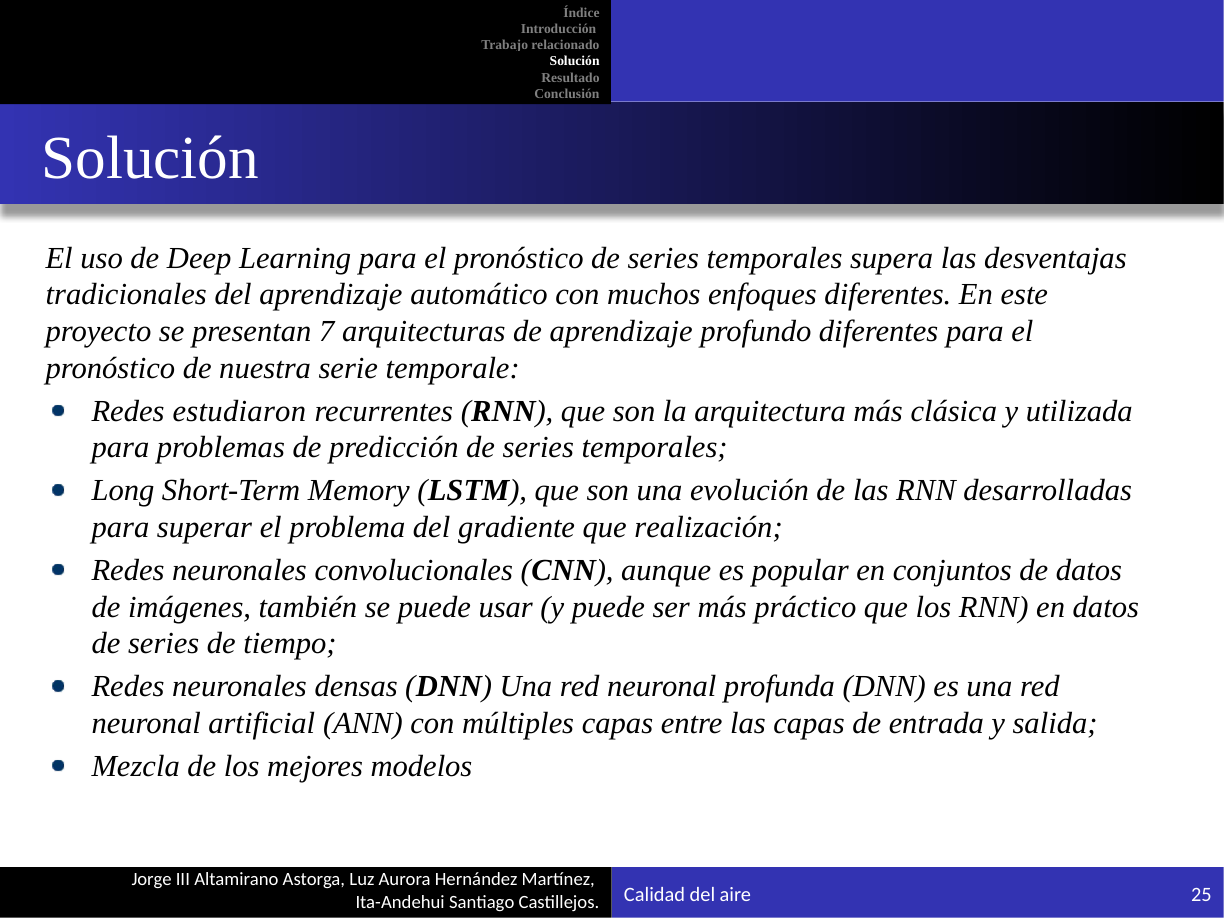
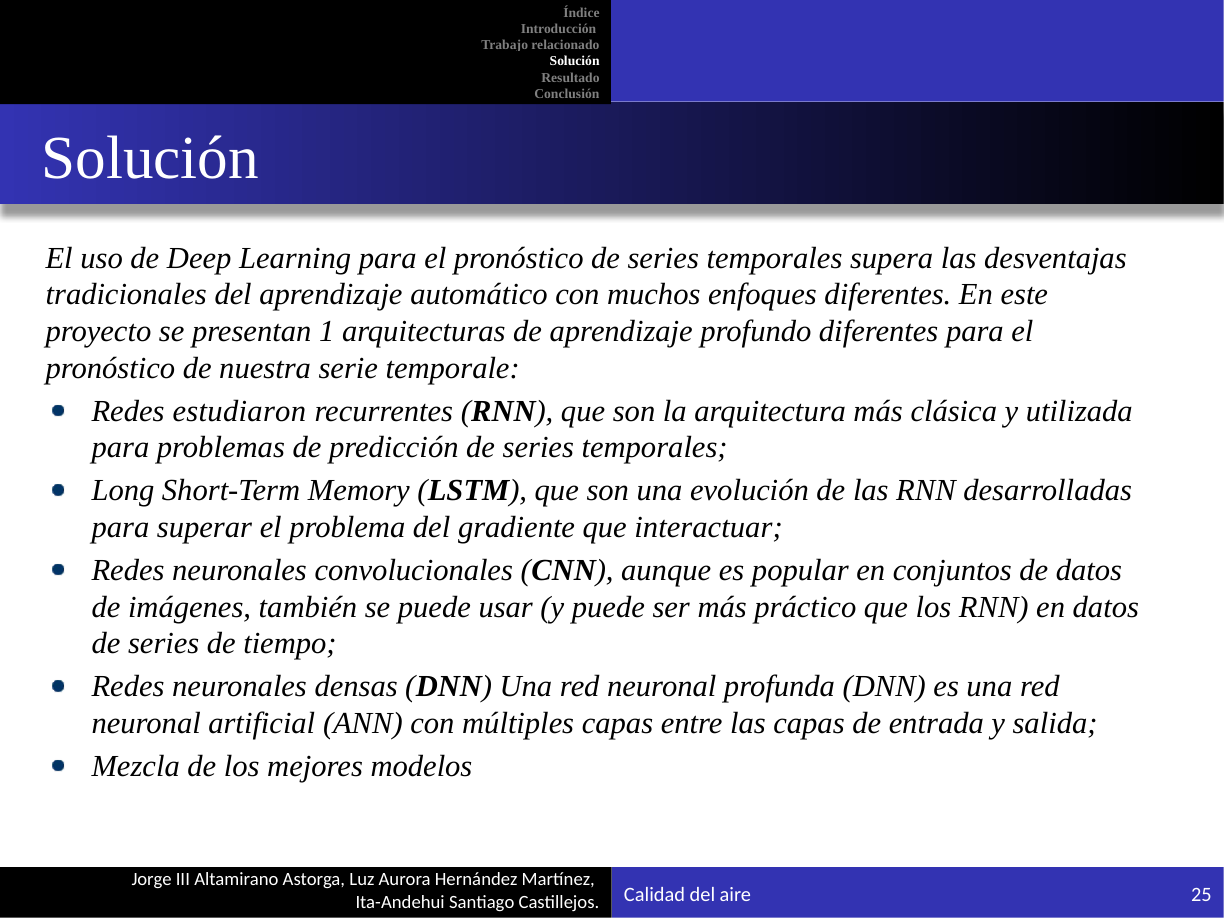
7: 7 -> 1
realización: realización -> interactuar
